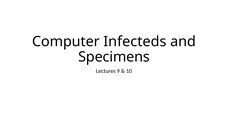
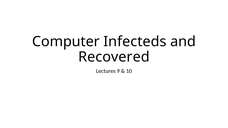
Specimens: Specimens -> Recovered
